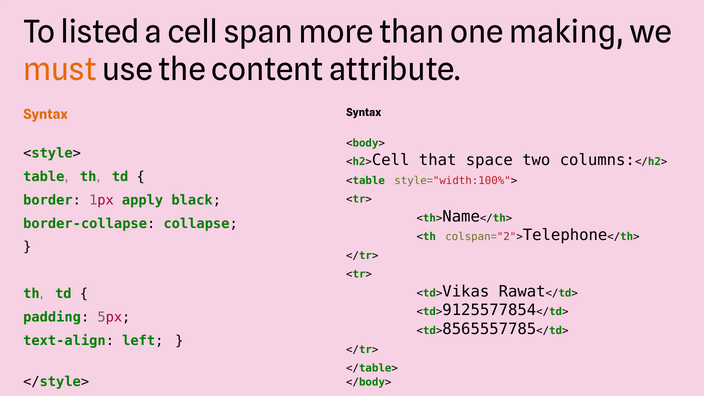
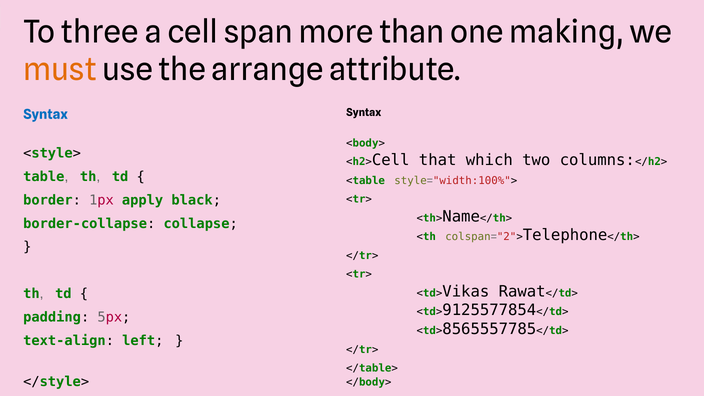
listed: listed -> three
content: content -> arrange
Syntax at (46, 114) colour: orange -> blue
space: space -> which
